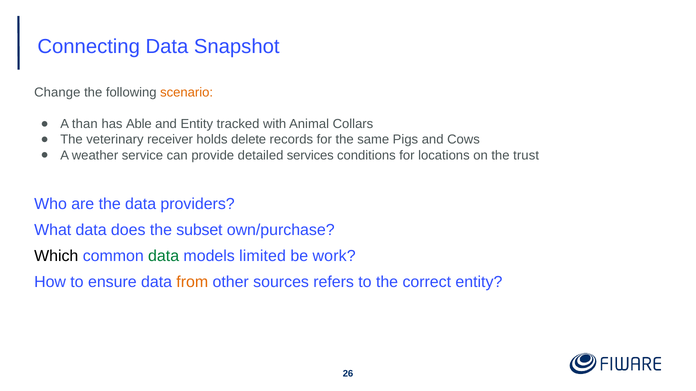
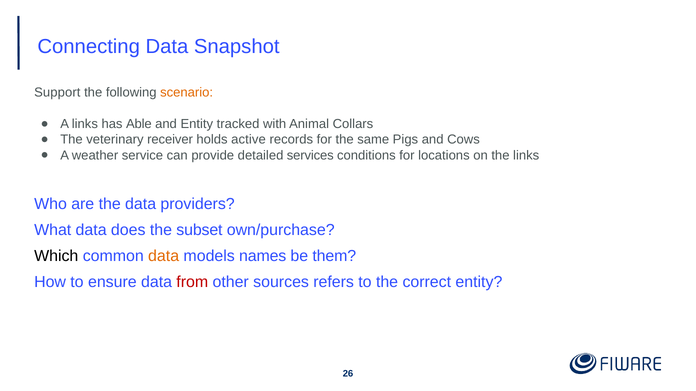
Change: Change -> Support
A than: than -> links
delete: delete -> active
the trust: trust -> links
data at (164, 257) colour: green -> orange
limited: limited -> names
work: work -> them
from colour: orange -> red
